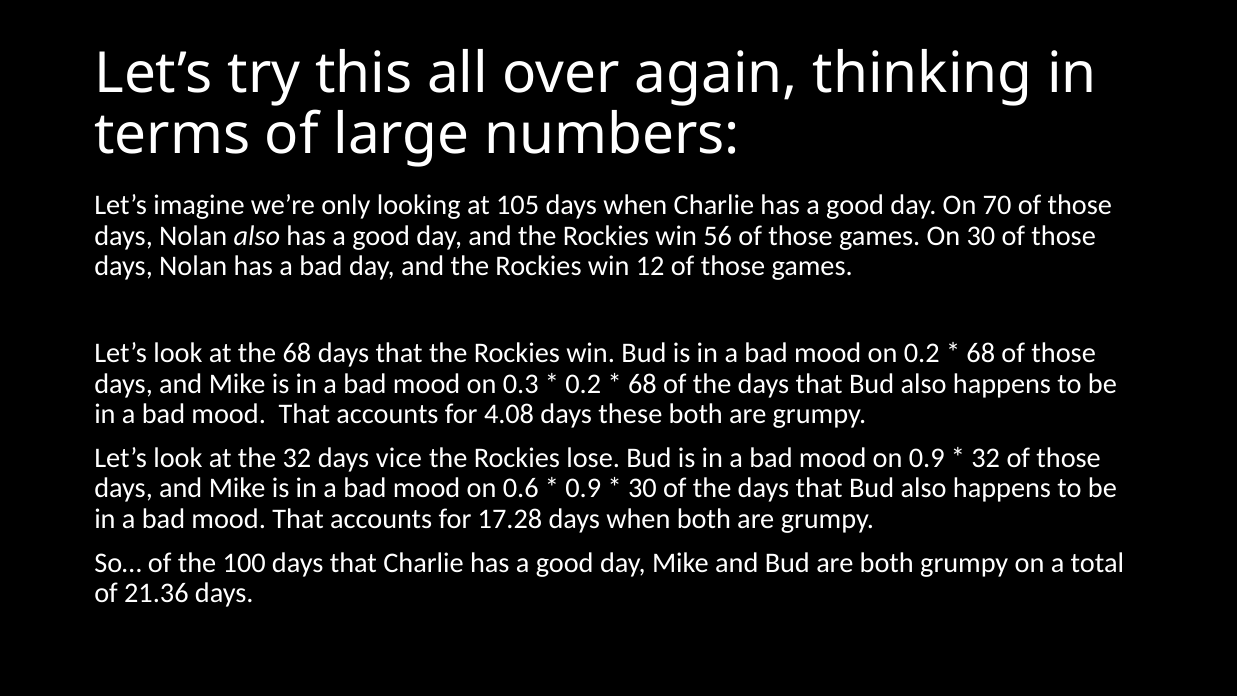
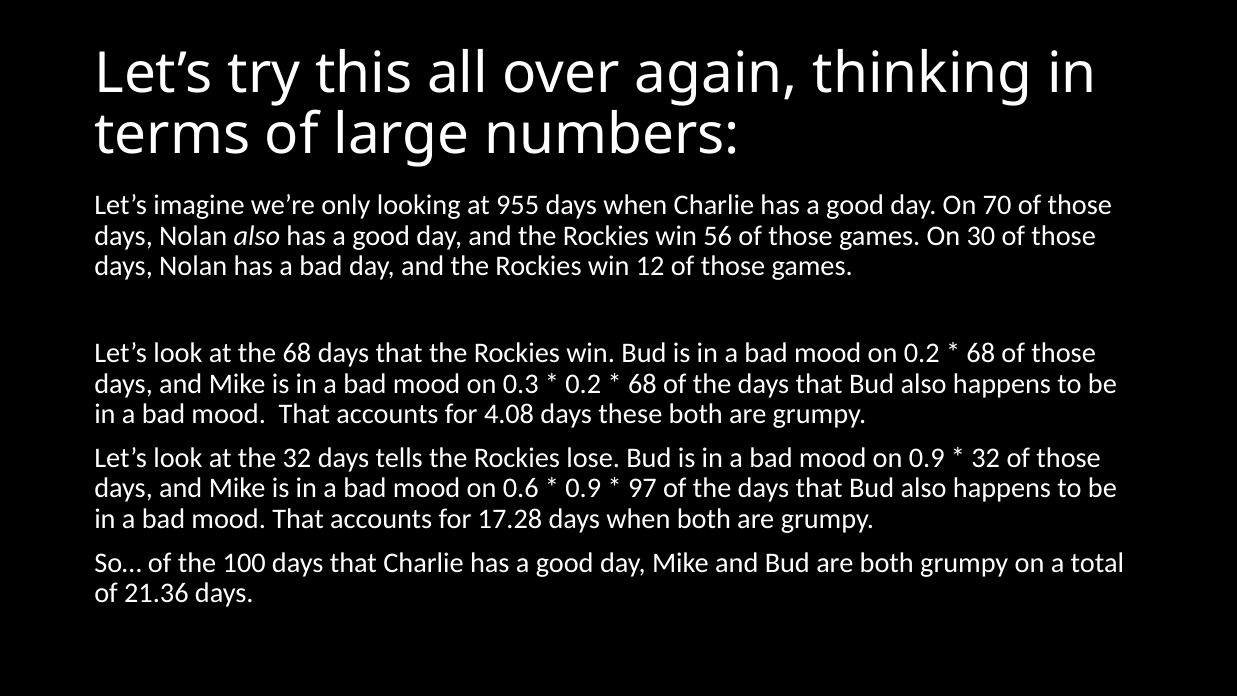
105: 105 -> 955
vice: vice -> tells
30 at (642, 488): 30 -> 97
